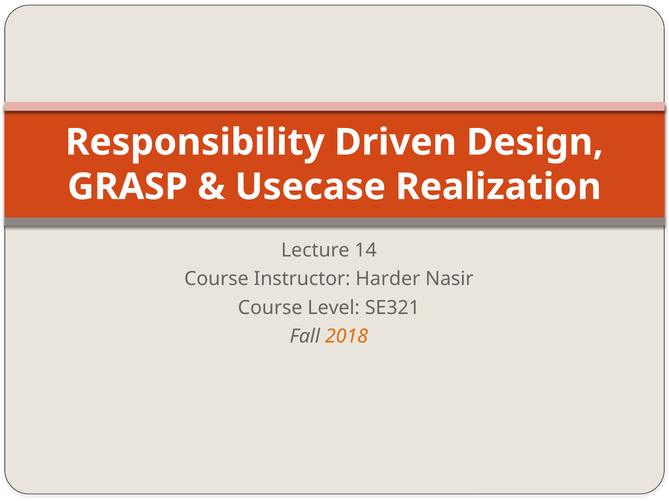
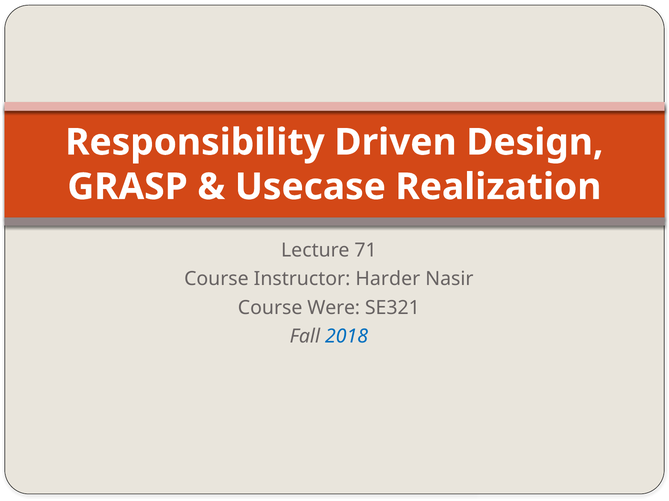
14: 14 -> 71
Level: Level -> Were
2018 colour: orange -> blue
